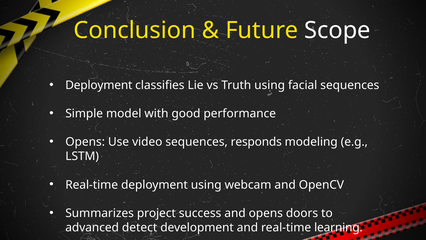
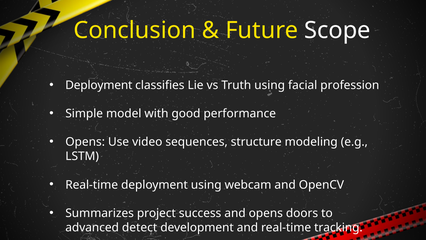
facial sequences: sequences -> profession
responds: responds -> structure
learning: learning -> tracking
